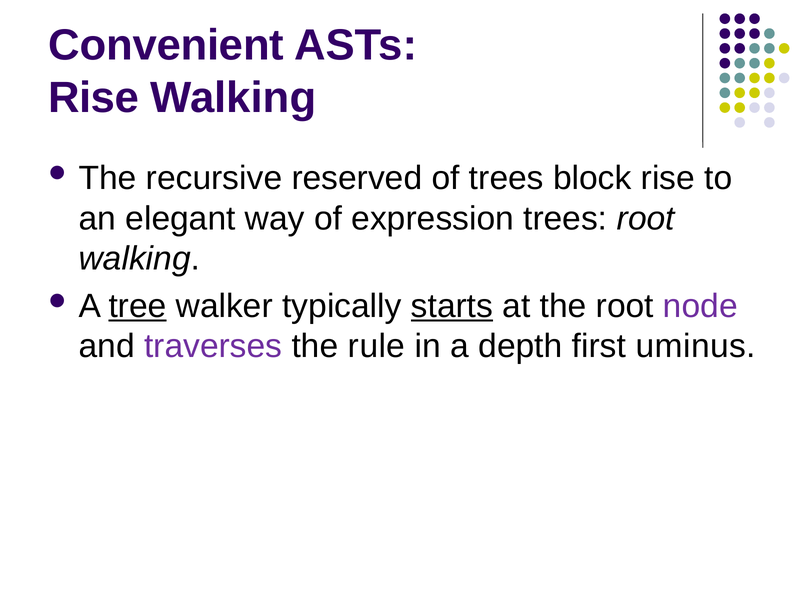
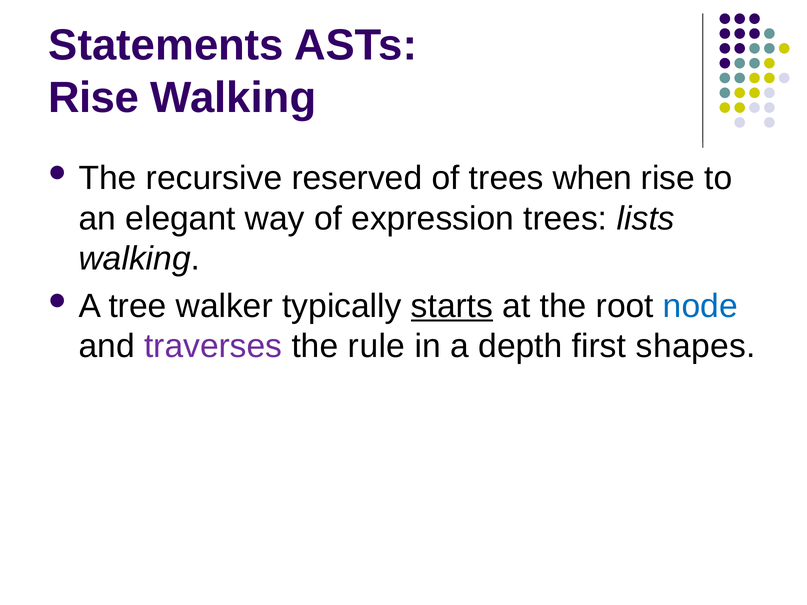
Convenient: Convenient -> Statements
block: block -> when
trees root: root -> lists
tree underline: present -> none
node colour: purple -> blue
uminus: uminus -> shapes
